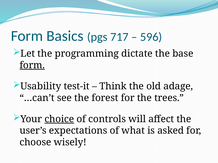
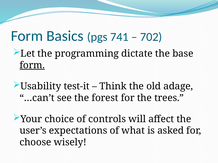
717: 717 -> 741
596: 596 -> 702
choice underline: present -> none
